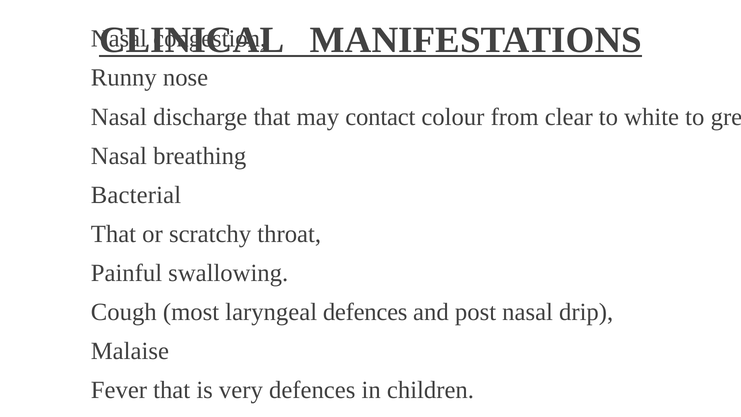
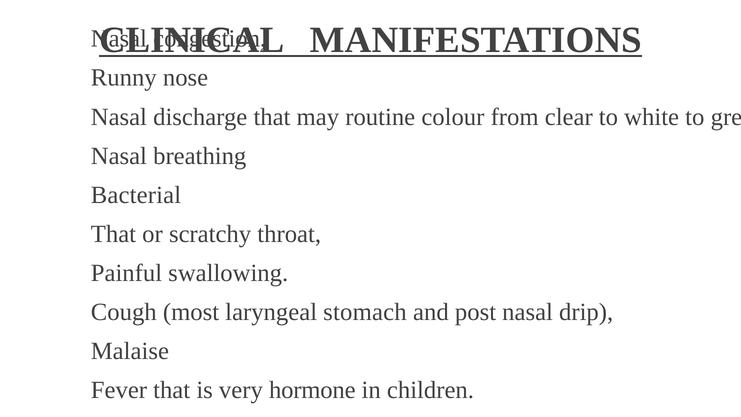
contact: contact -> routine
laryngeal defences: defences -> stomach
very defences: defences -> hormone
